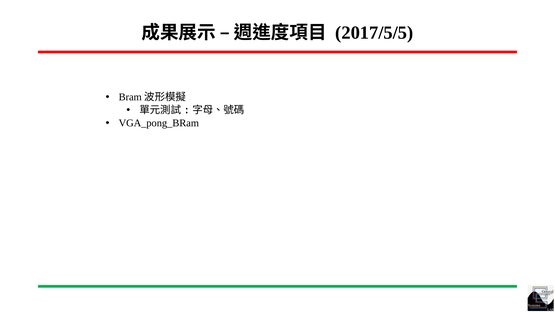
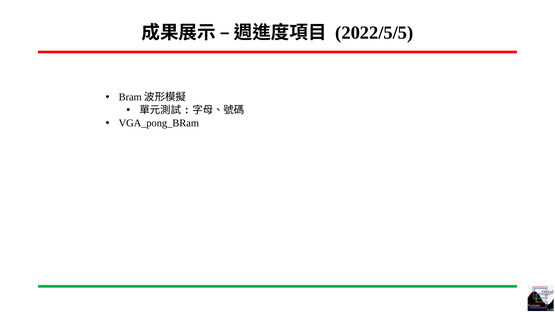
2017/5/5: 2017/5/5 -> 2022/5/5
